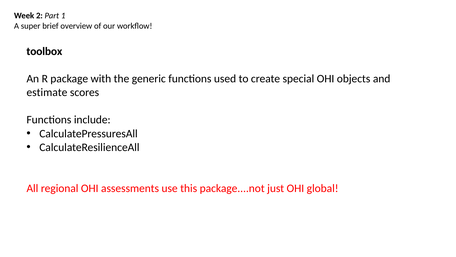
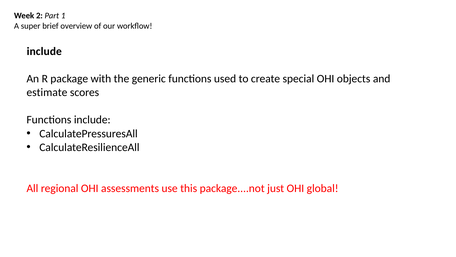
toolbox at (44, 51): toolbox -> include
